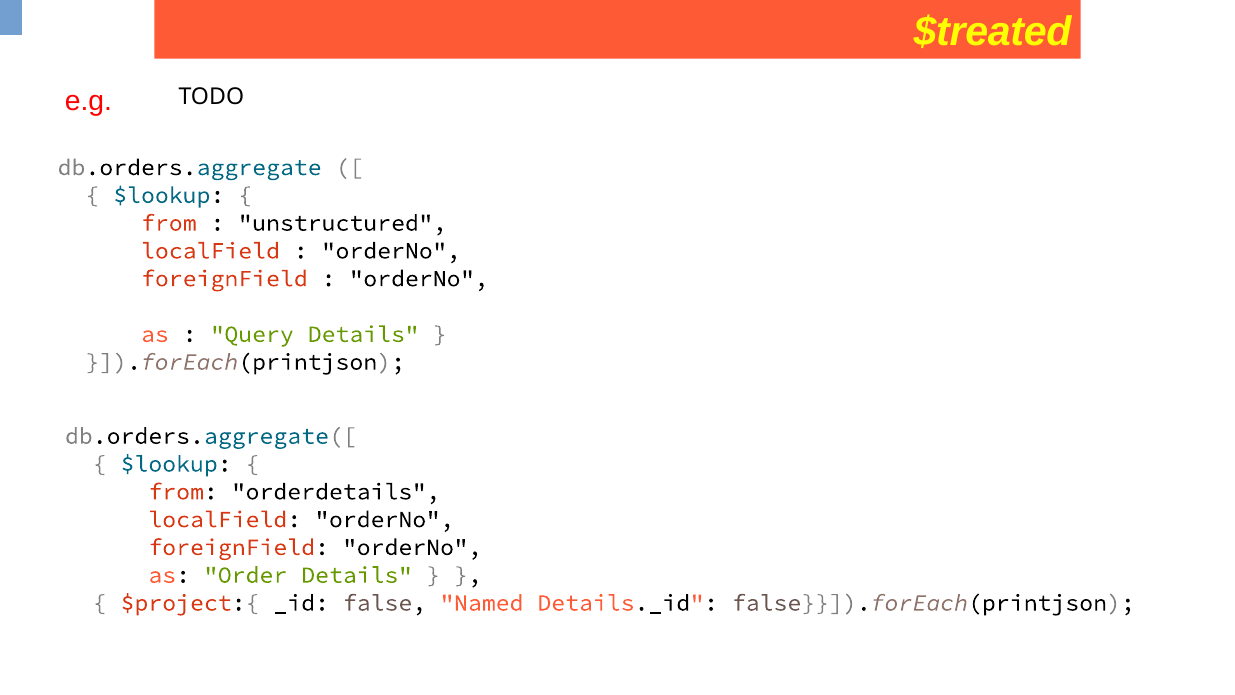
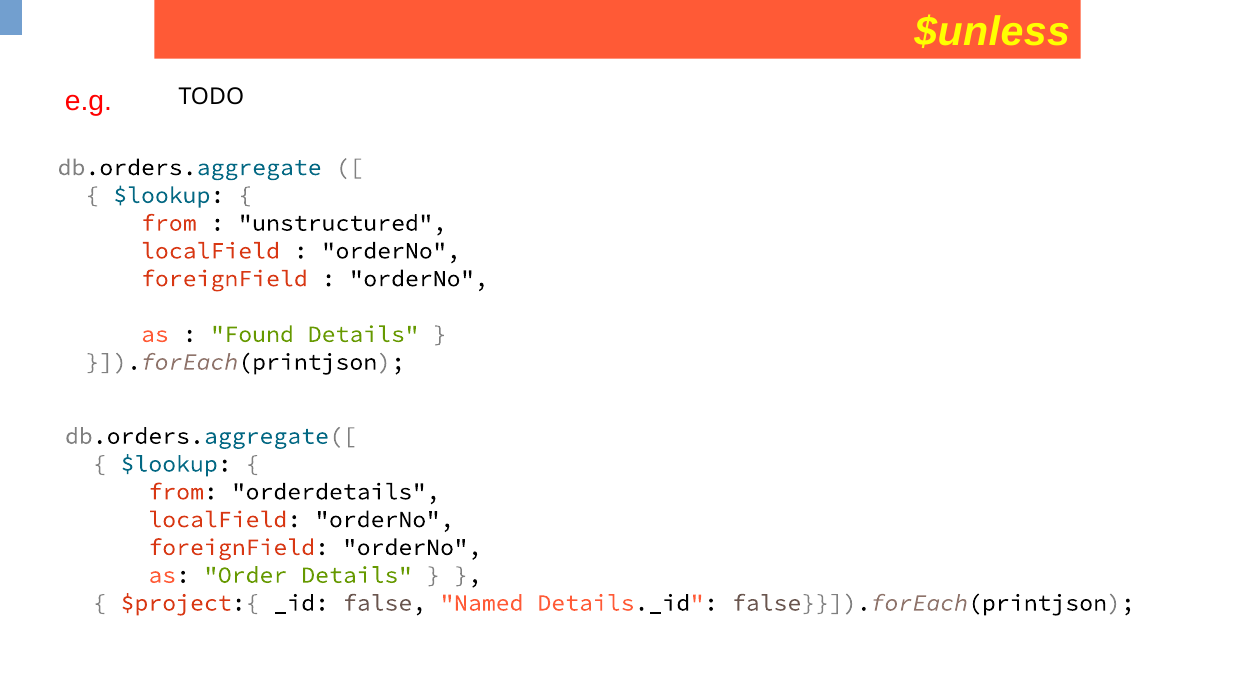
$treated: $treated -> $unless
Query: Query -> Found
